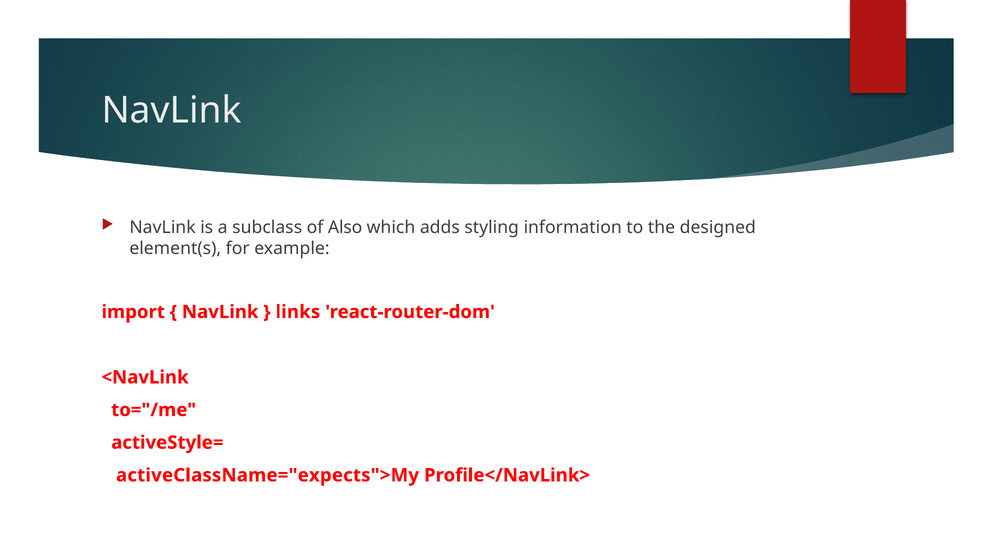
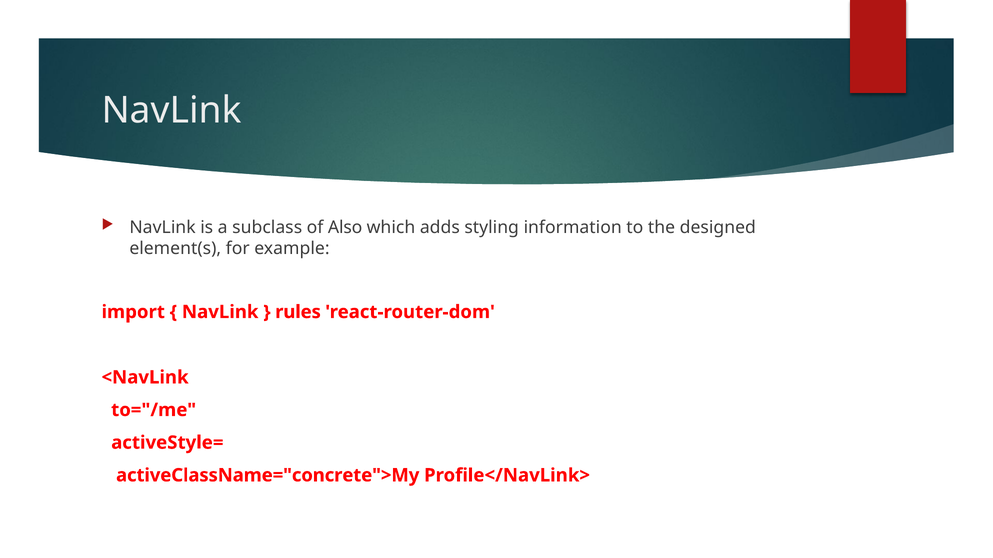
links: links -> rules
activeClassName="expects">My: activeClassName="expects">My -> activeClassName="concrete">My
